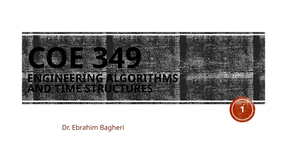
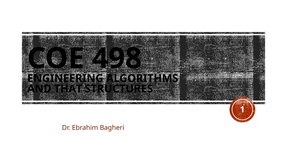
349: 349 -> 498
TIME: TIME -> THAT
